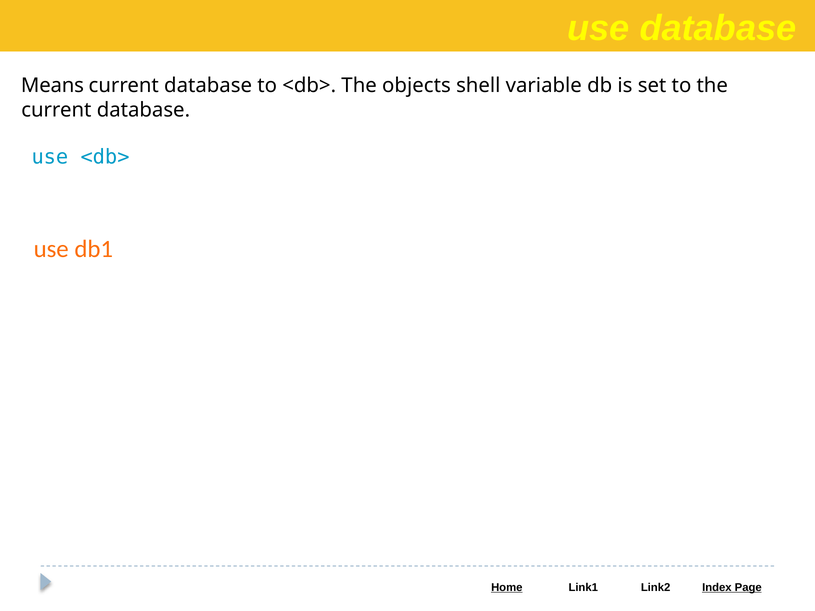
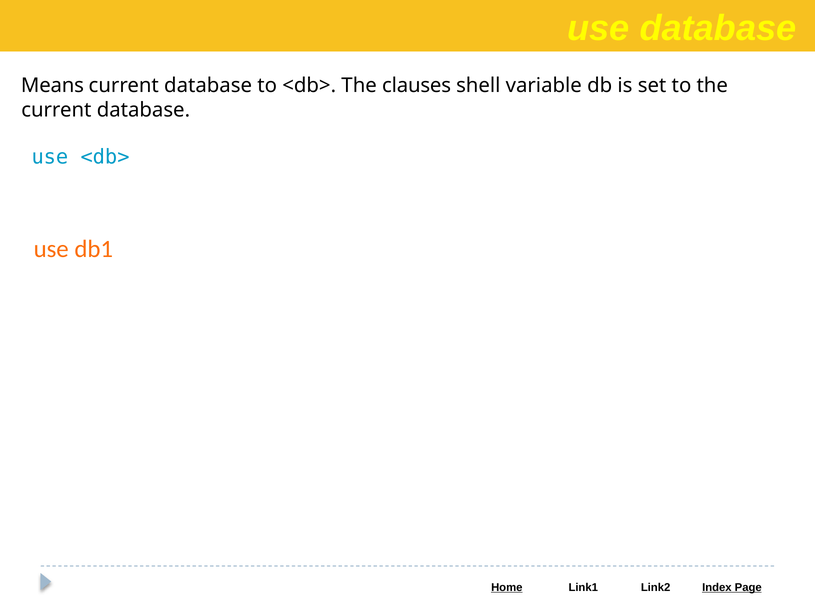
objects: objects -> clauses
